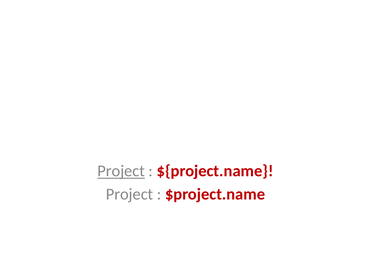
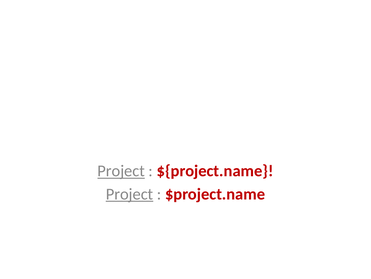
Project at (130, 194) underline: none -> present
